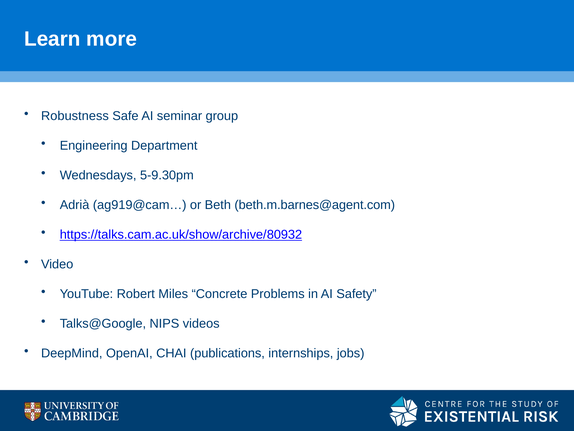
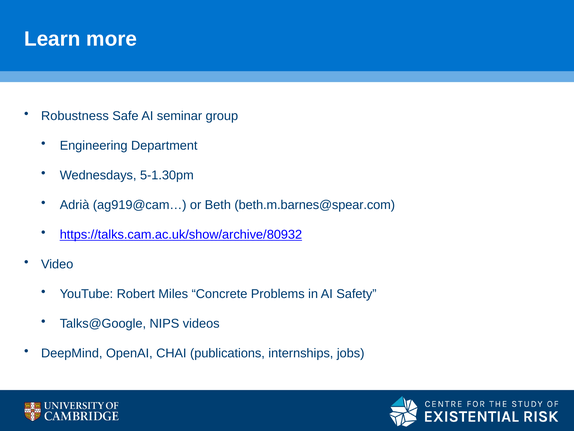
5-9.30pm: 5-9.30pm -> 5-1.30pm
beth.m.barnes@agent.com: beth.m.barnes@agent.com -> beth.m.barnes@spear.com
